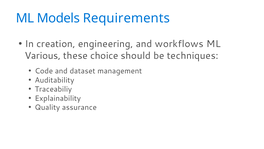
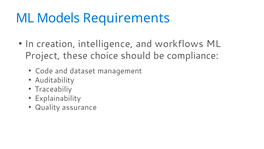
engineering: engineering -> intelligence
Various: Various -> Project
techniques: techniques -> compliance
